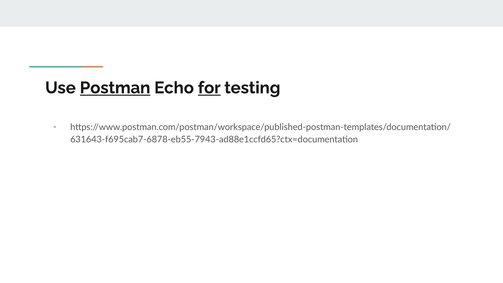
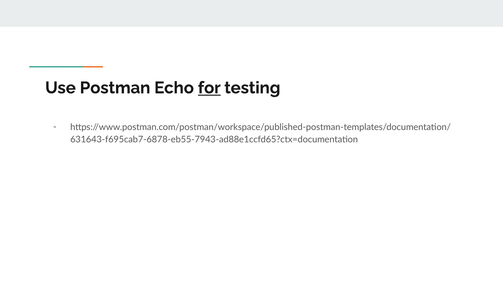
Postman underline: present -> none
